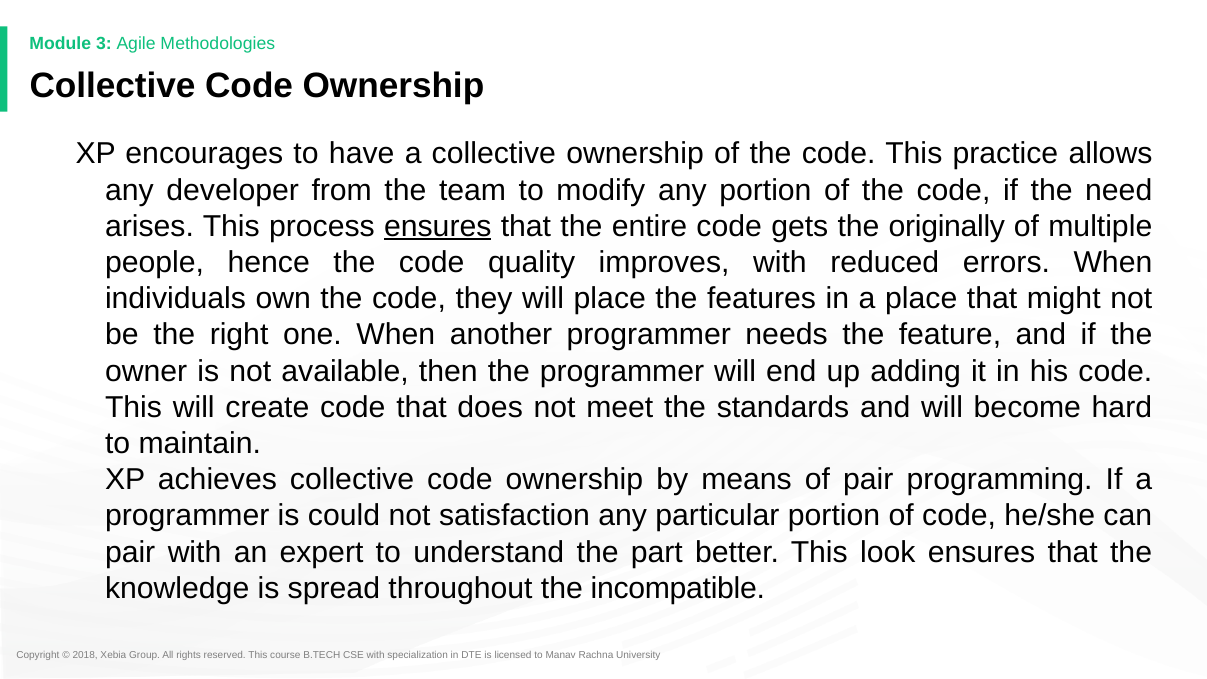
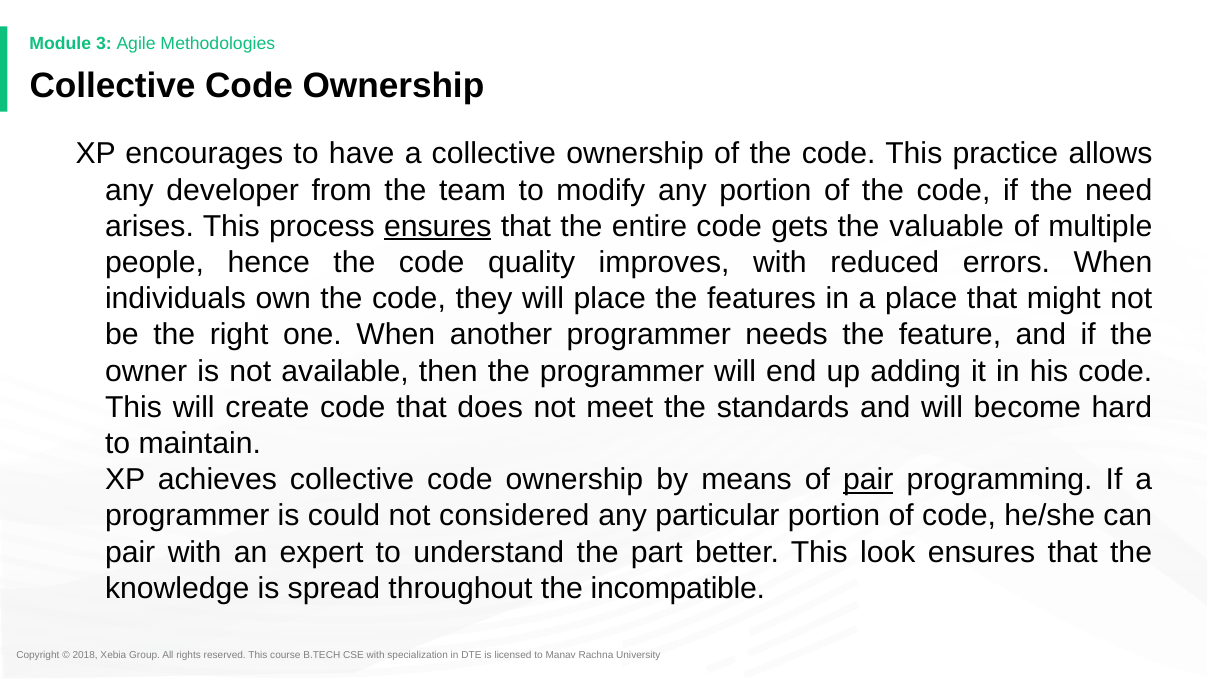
originally: originally -> valuable
pair at (868, 480) underline: none -> present
satisfaction: satisfaction -> considered
